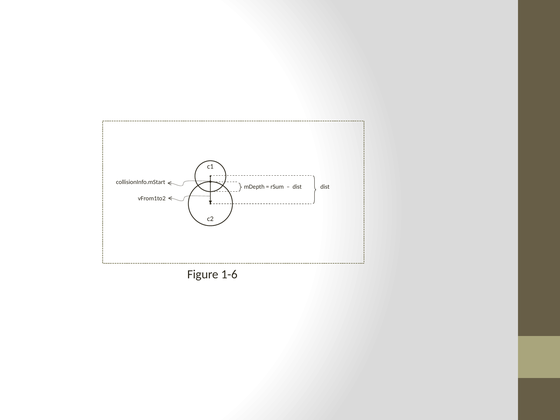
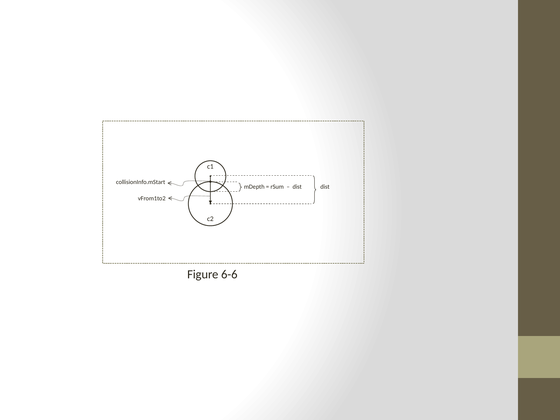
1-6: 1-6 -> 6-6
